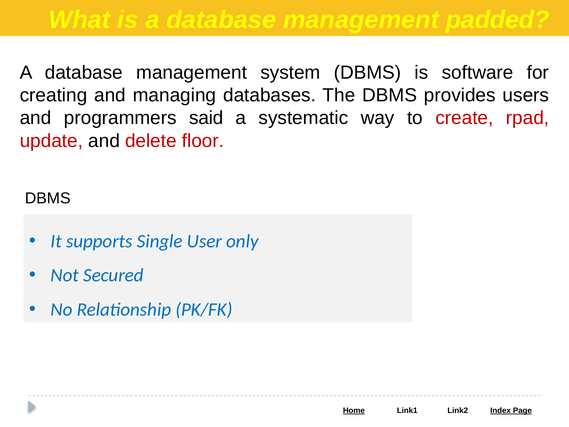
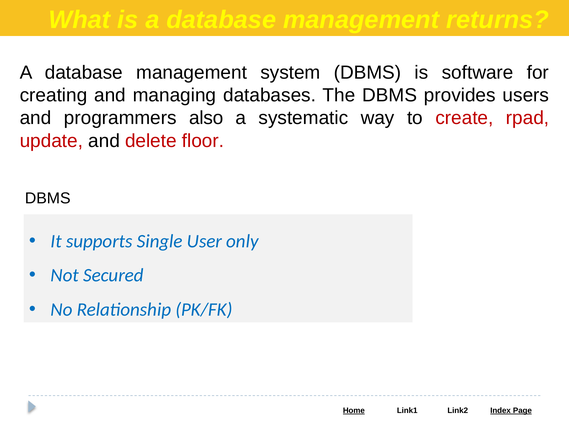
padded: padded -> returns
said: said -> also
